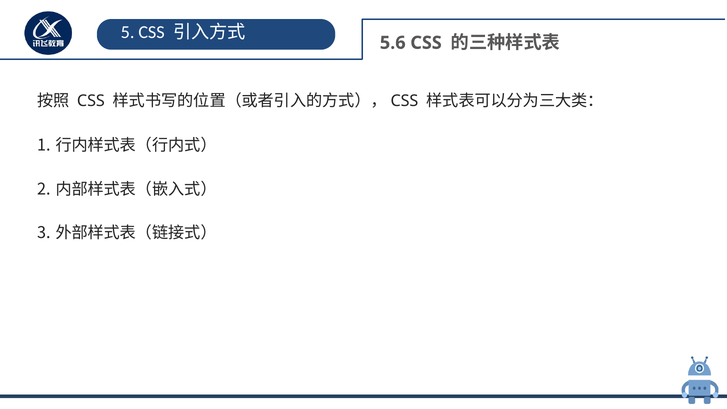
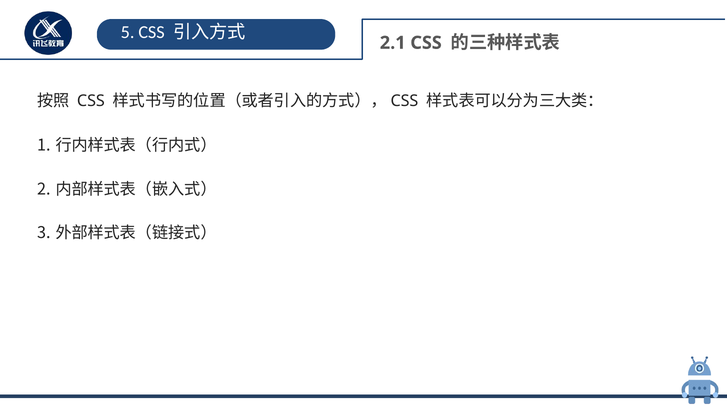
5.6: 5.6 -> 2.1
